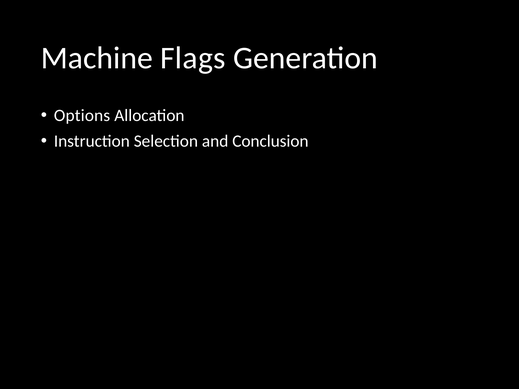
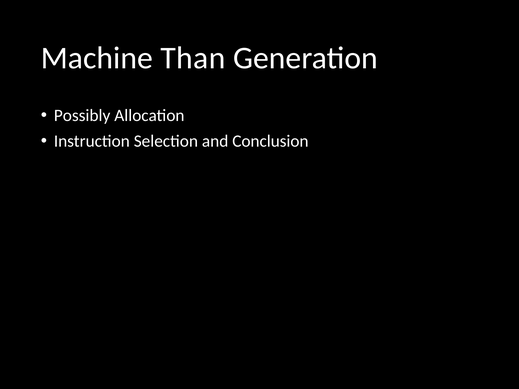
Flags: Flags -> Than
Options: Options -> Possibly
